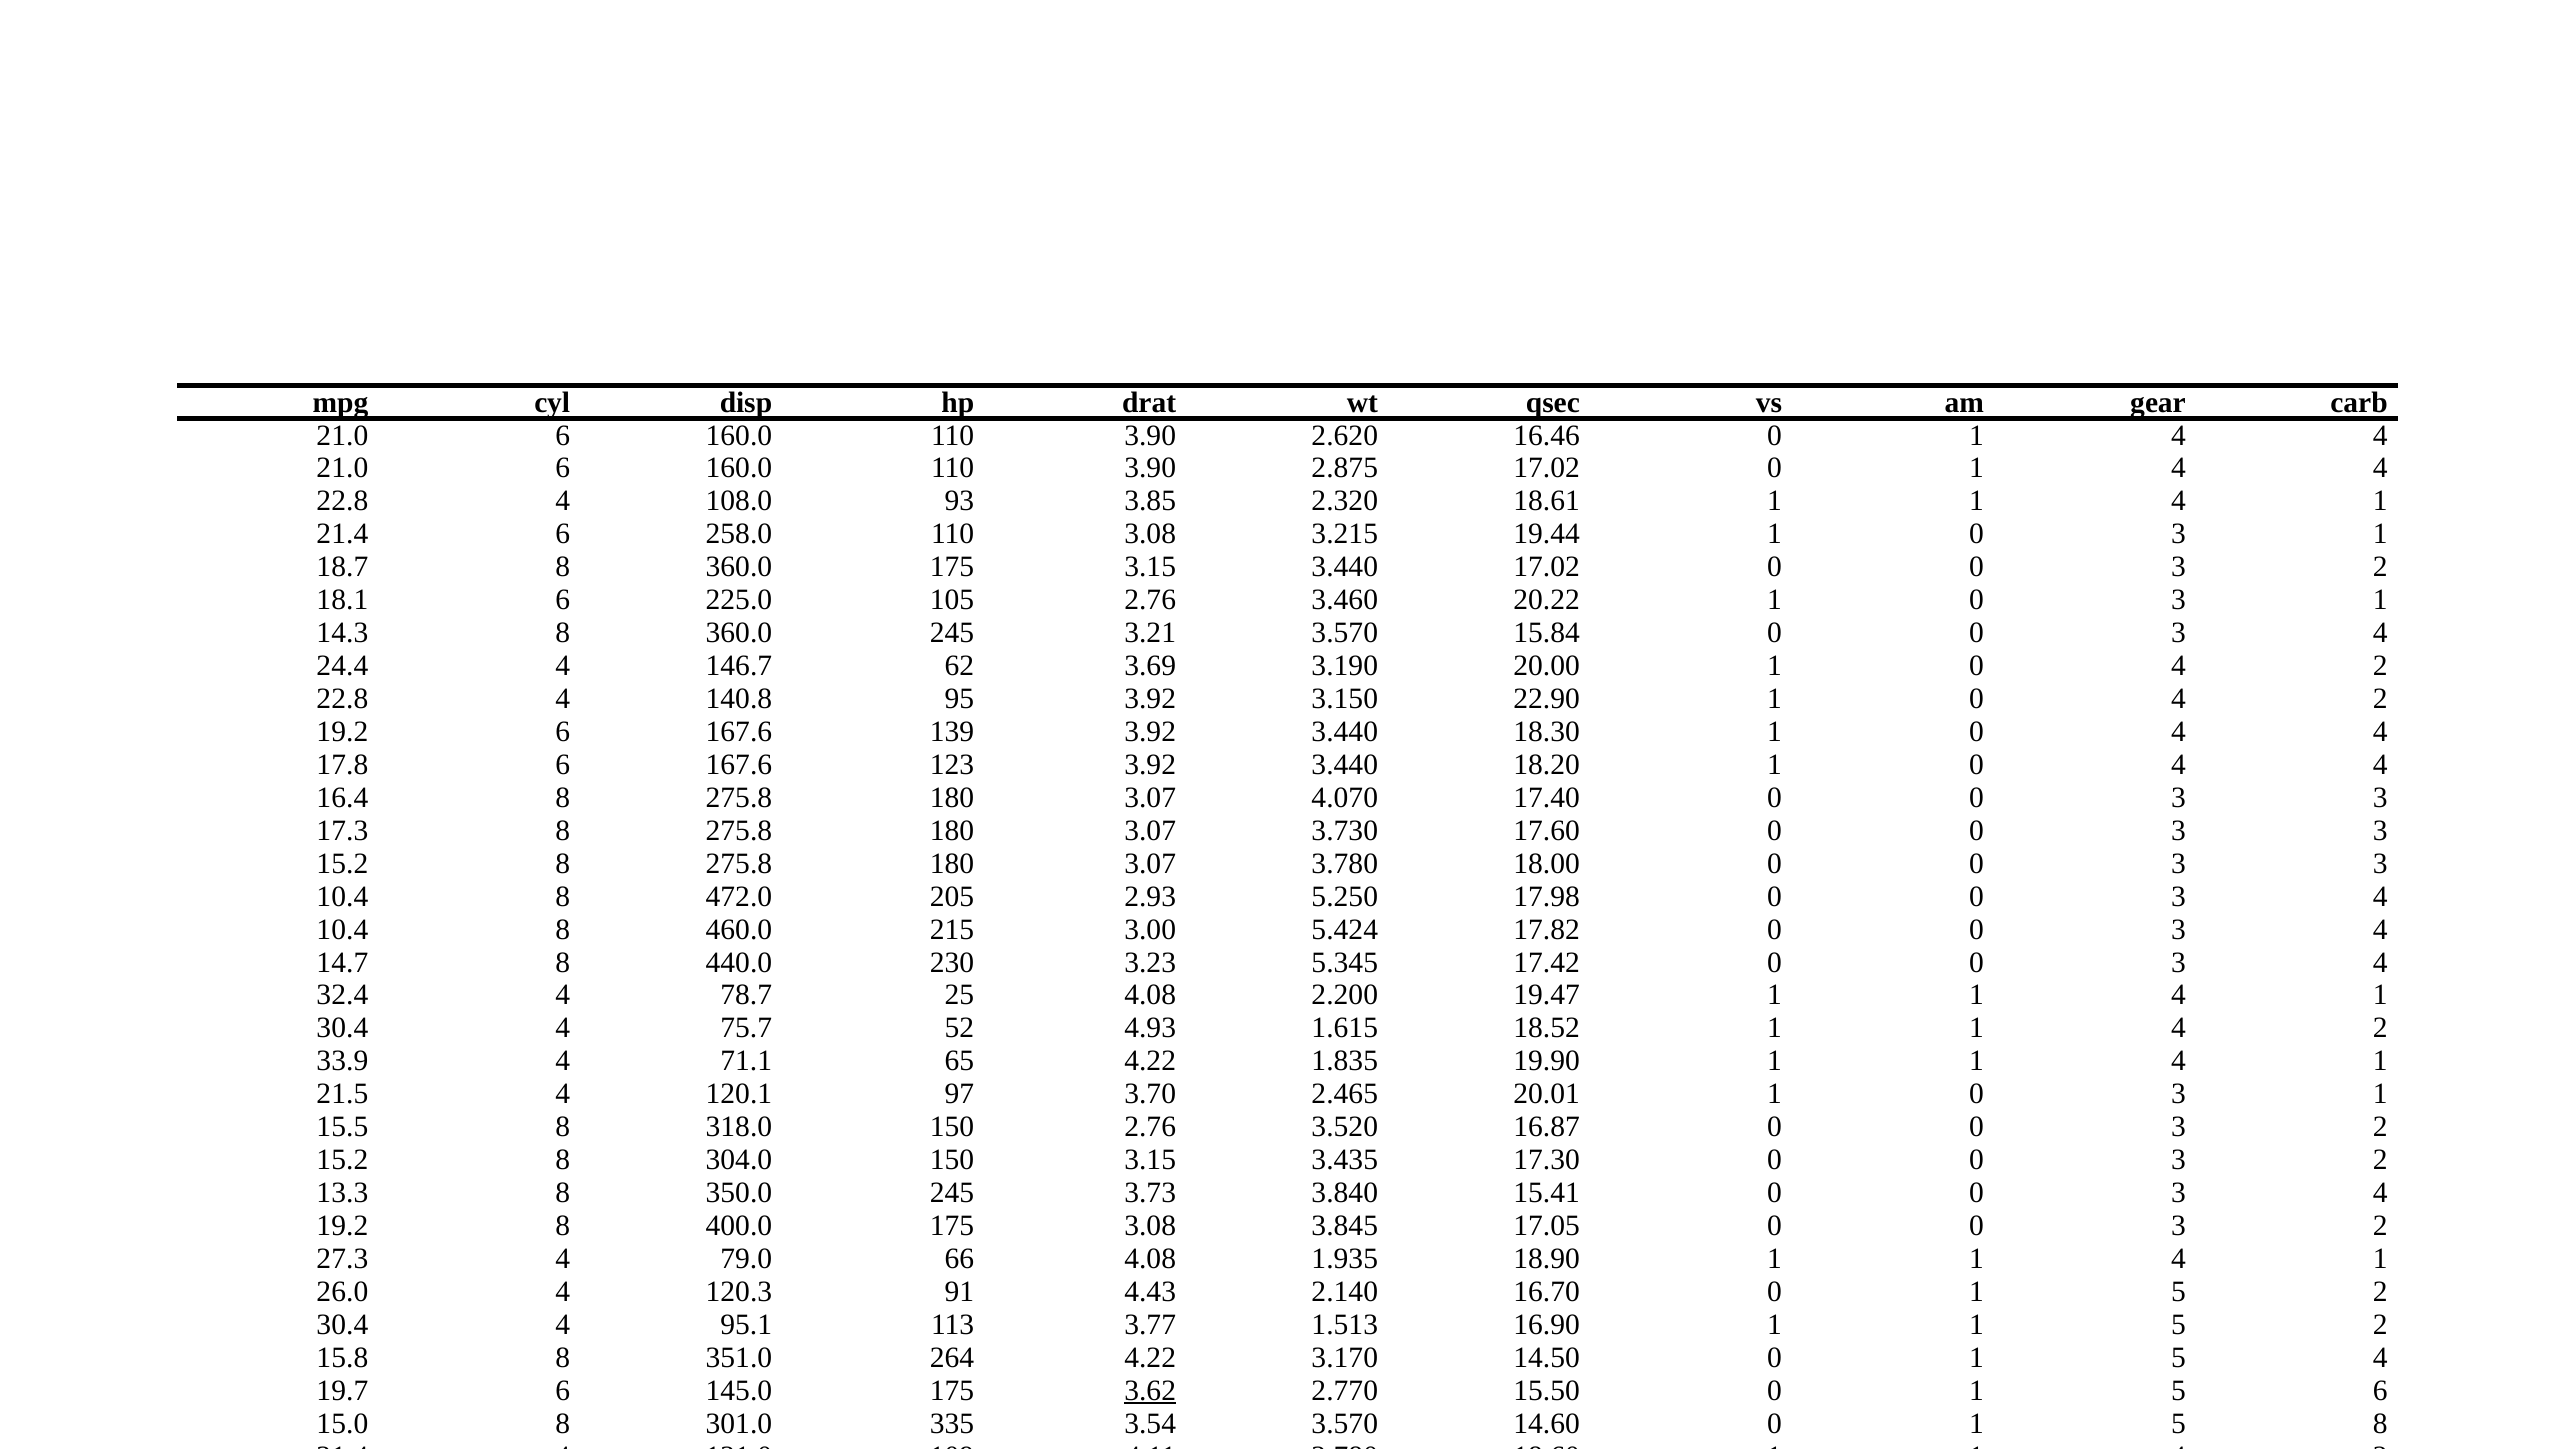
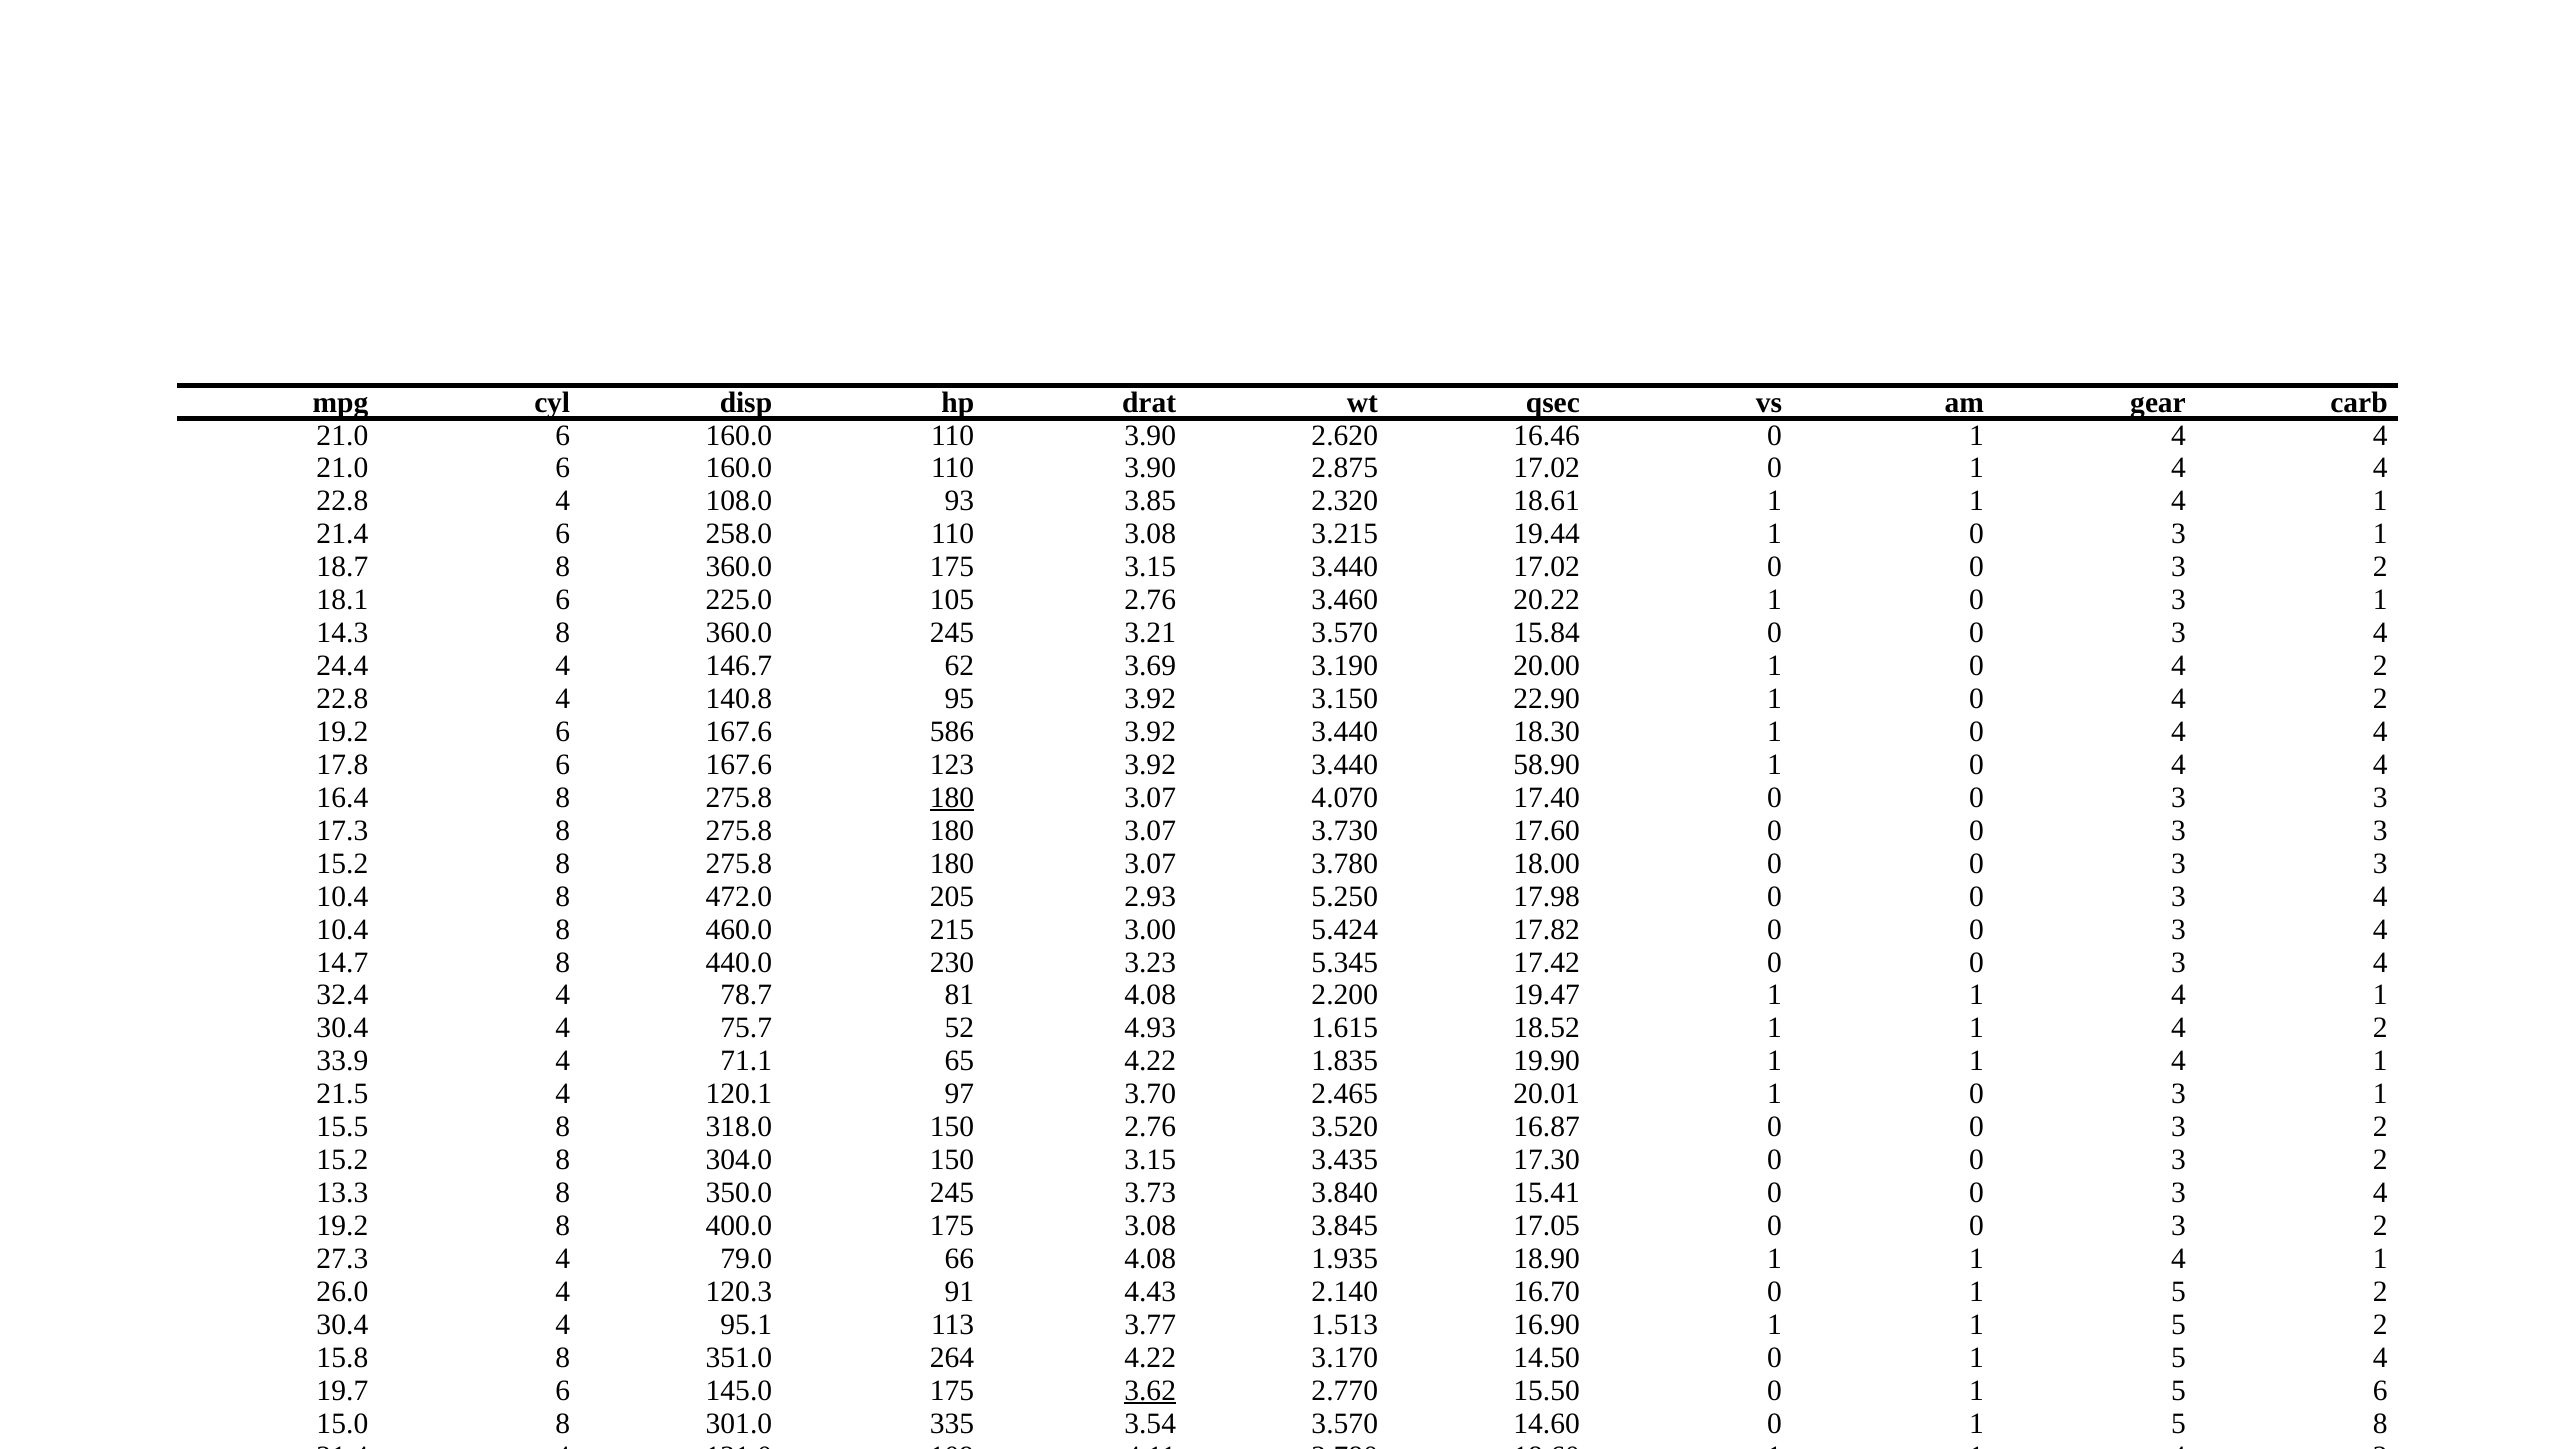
139: 139 -> 586
18.20: 18.20 -> 58.90
180 at (952, 798) underline: none -> present
25: 25 -> 81
